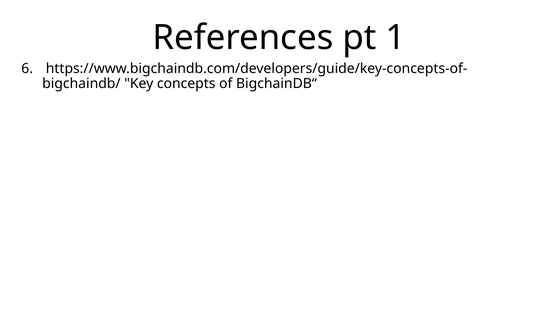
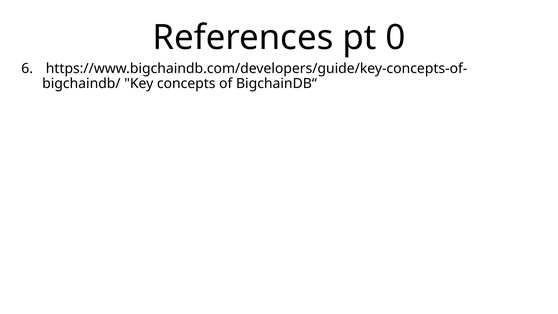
1: 1 -> 0
